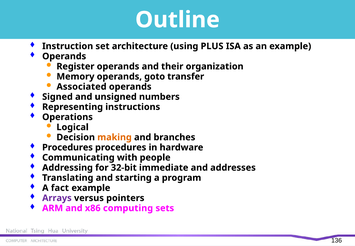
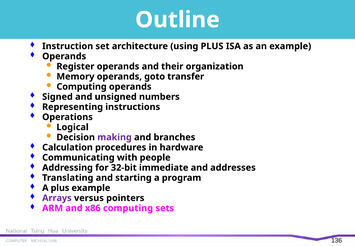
Associated at (81, 87): Associated -> Computing
making colour: orange -> purple
Procedures at (67, 147): Procedures -> Calculation
A fact: fact -> plus
